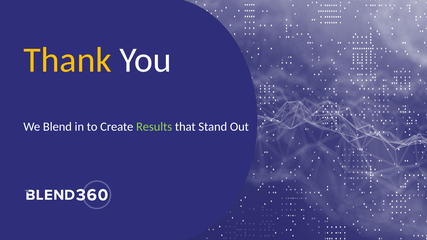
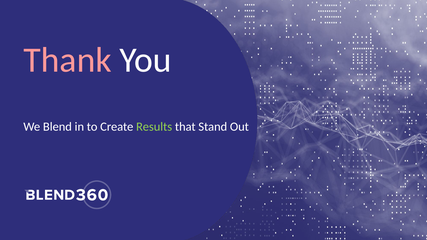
Thank colour: yellow -> pink
